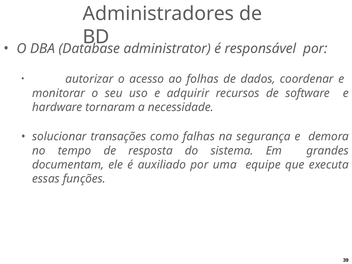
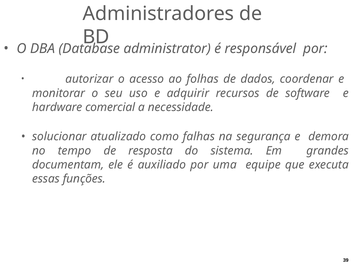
tornaram: tornaram -> comercial
transações: transações -> atualizado
